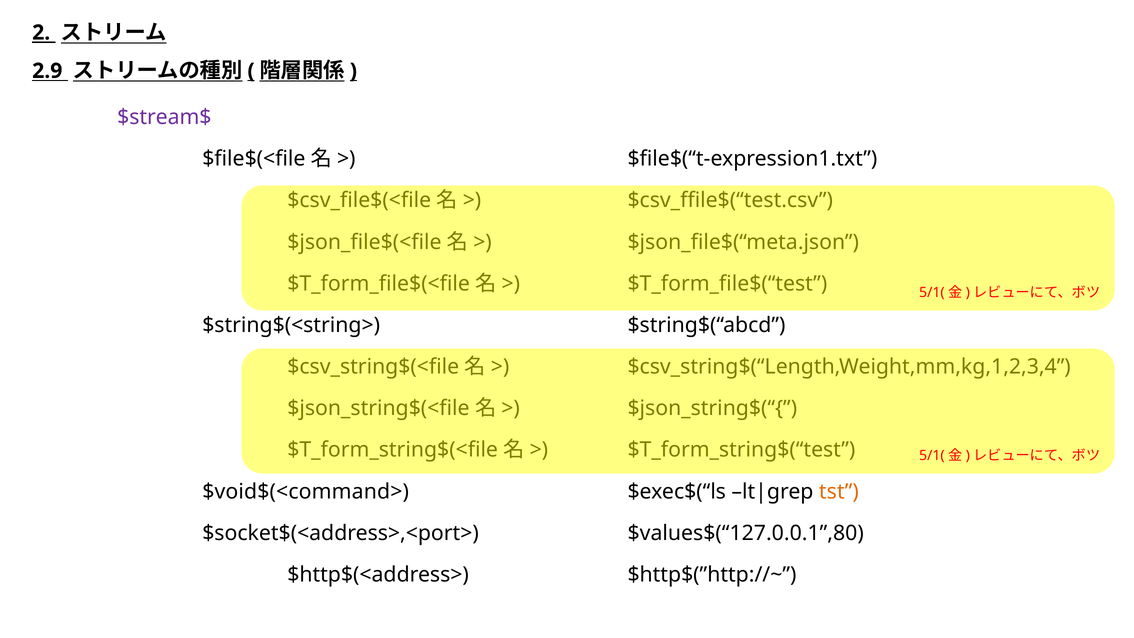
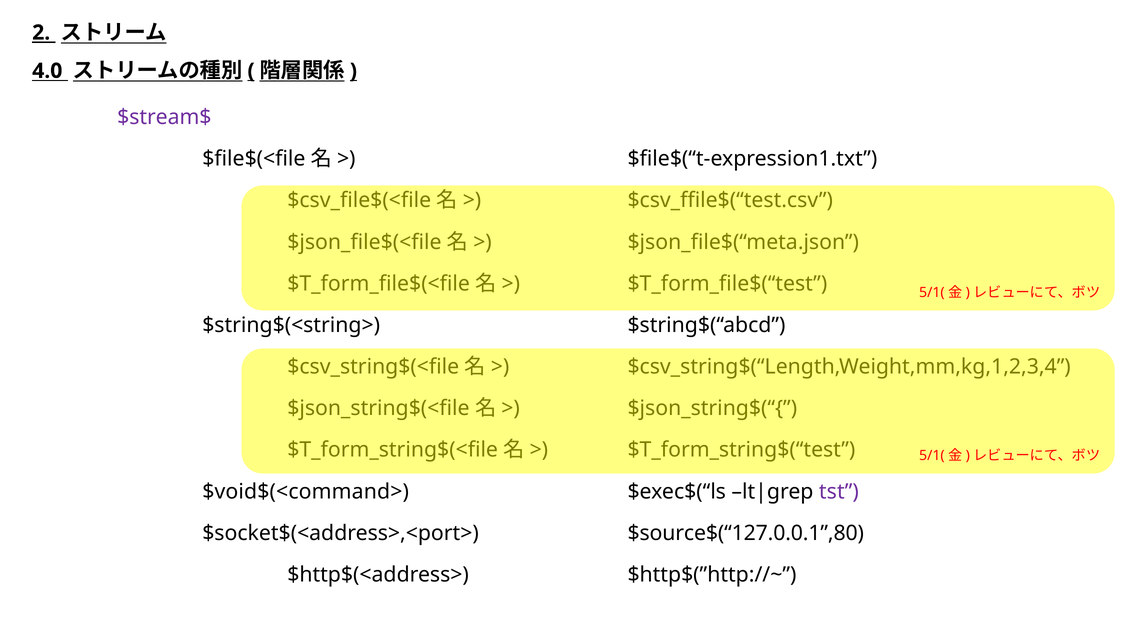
2.9: 2.9 -> 4.0
tst colour: orange -> purple
$values$(“127.0.0.1”,80: $values$(“127.0.0.1”,80 -> $source$(“127.0.0.1”,80
